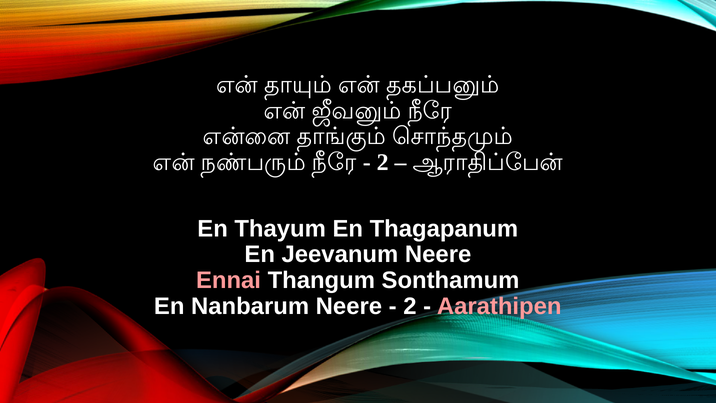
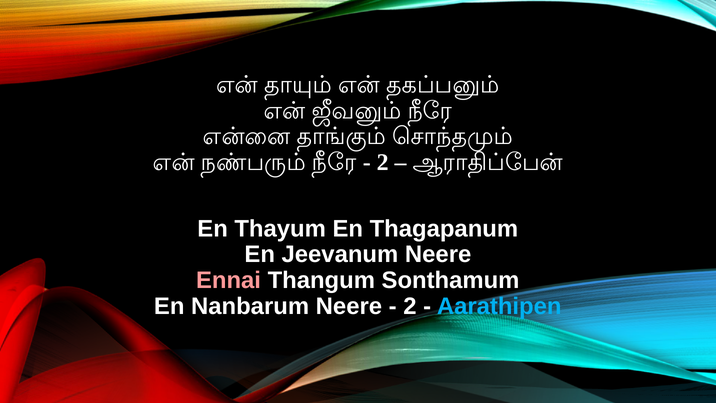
Aarathipen colour: pink -> light blue
